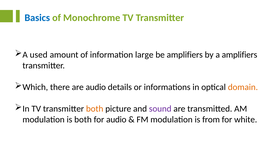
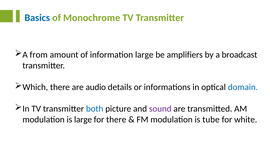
used: used -> from
a amplifiers: amplifiers -> broadcast
domain colour: orange -> blue
both at (95, 109) colour: orange -> blue
is both: both -> large
for audio: audio -> there
from: from -> tube
